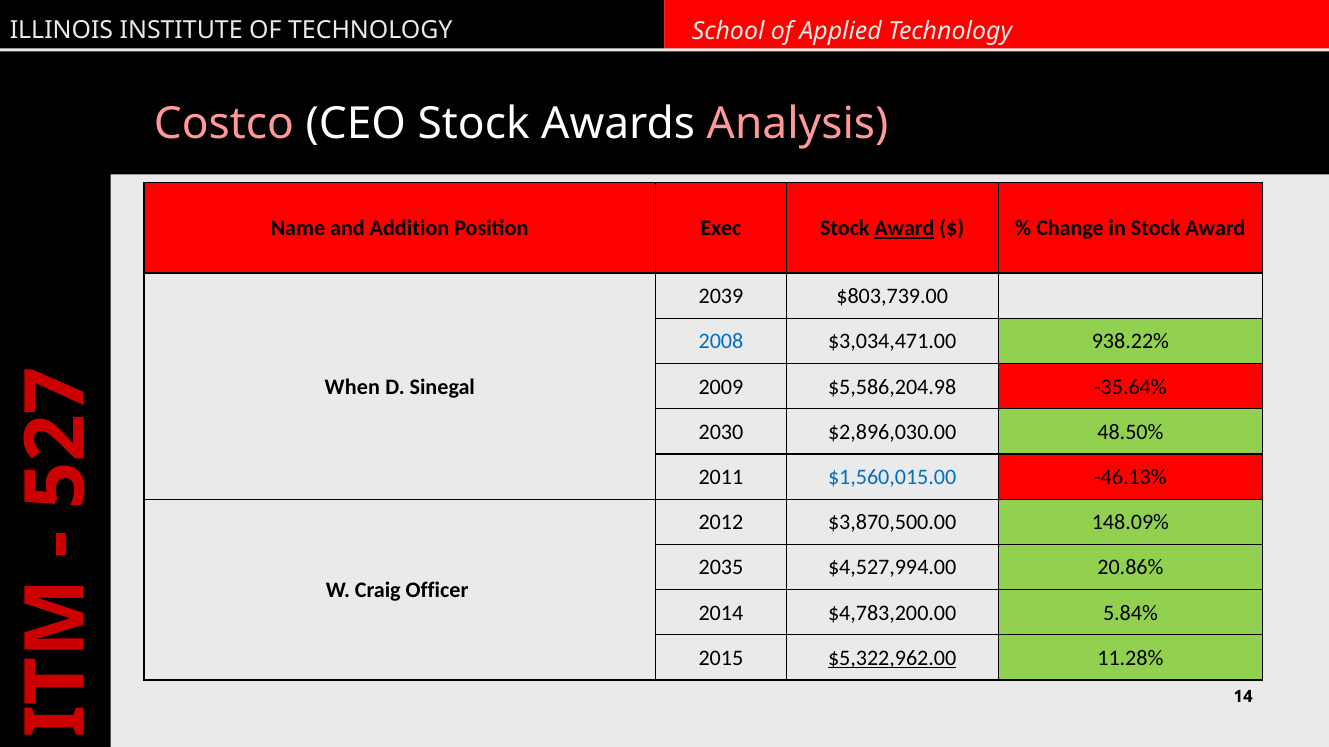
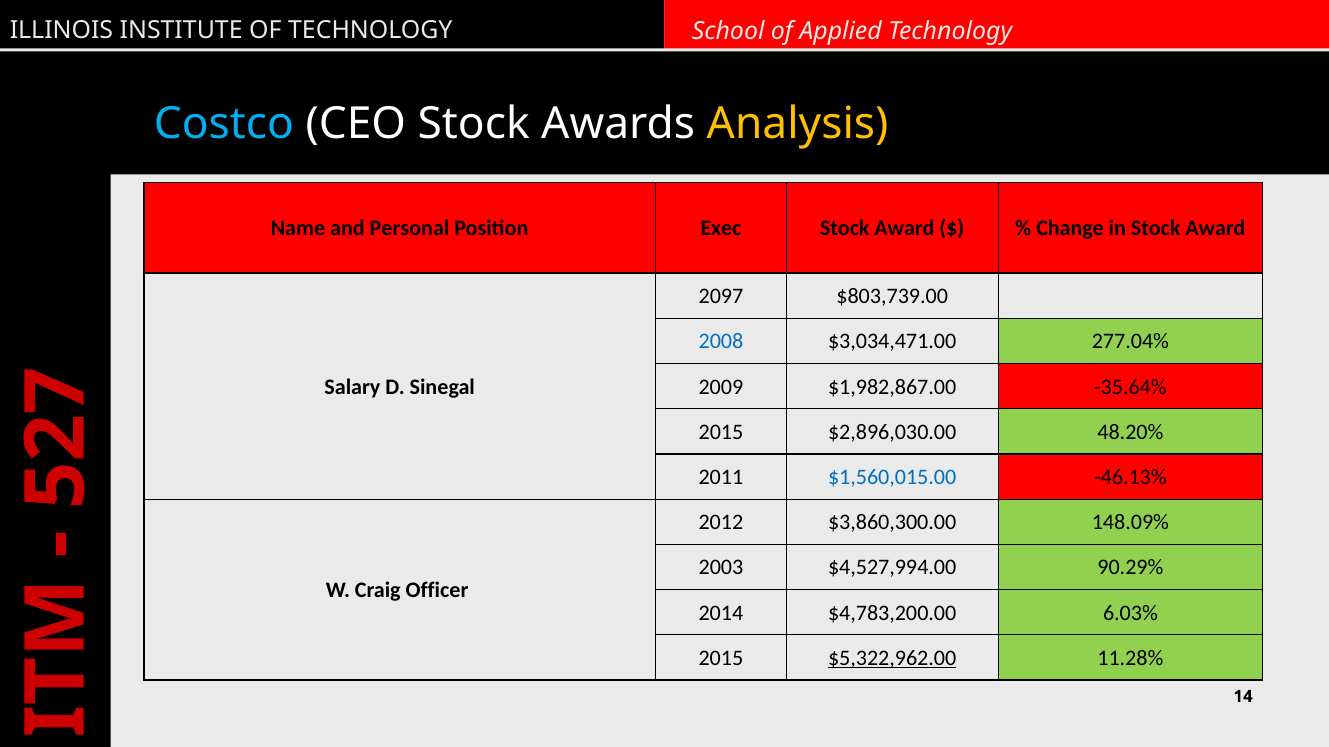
Costco colour: pink -> light blue
Analysis colour: pink -> yellow
Addition: Addition -> Personal
Award at (904, 229) underline: present -> none
2039: 2039 -> 2097
938.22%: 938.22% -> 277.04%
When: When -> Salary
$5,586,204.98: $5,586,204.98 -> $1,982,867.00
2030 at (721, 432): 2030 -> 2015
48.50%: 48.50% -> 48.20%
$3,870,500.00: $3,870,500.00 -> $3,860,300.00
2035: 2035 -> 2003
20.86%: 20.86% -> 90.29%
5.84%: 5.84% -> 6.03%
